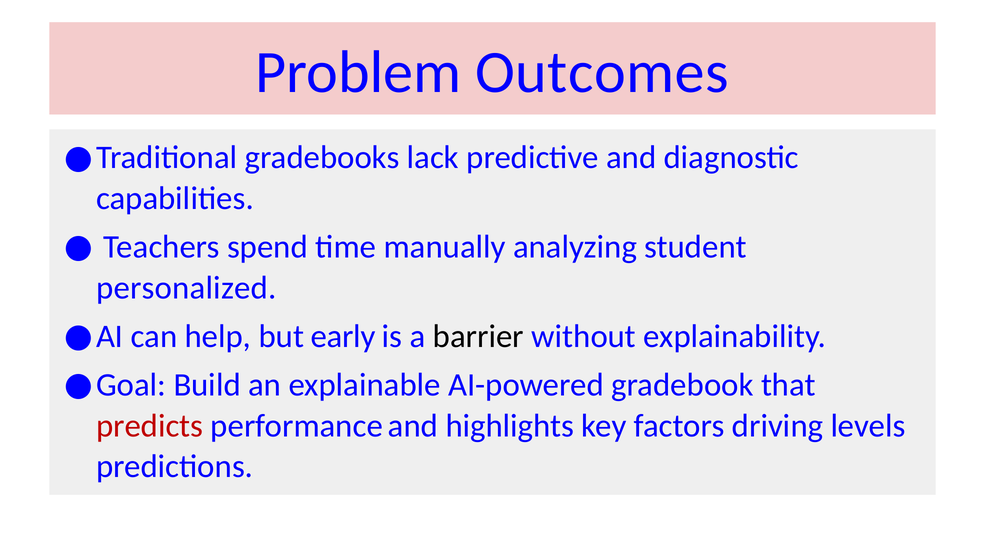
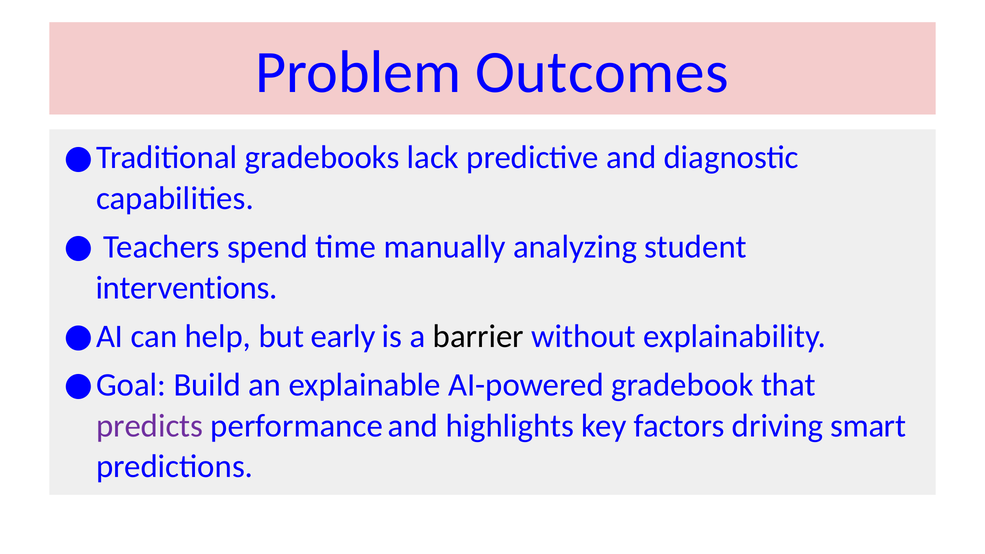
personalized: personalized -> interventions
predicts colour: red -> purple
levels: levels -> smart
